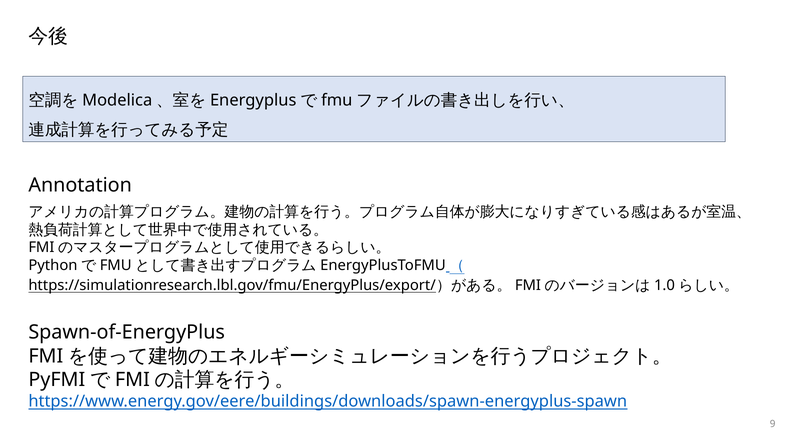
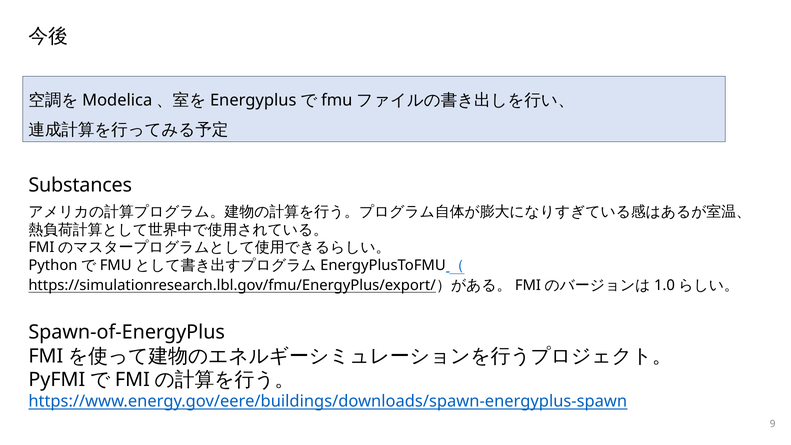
Annotation: Annotation -> Substances
